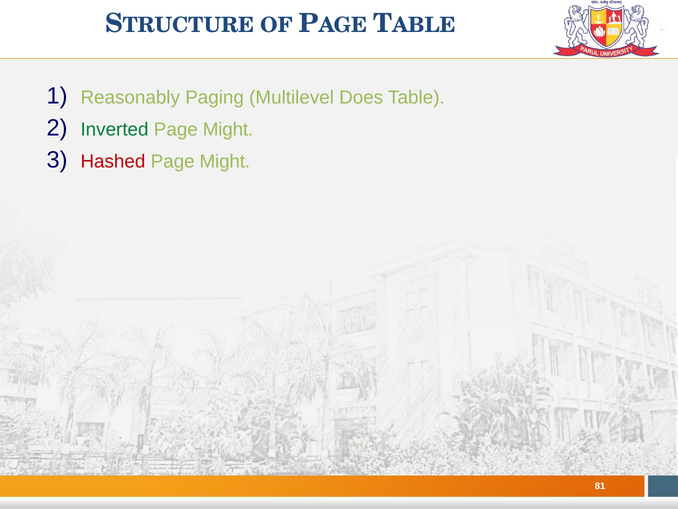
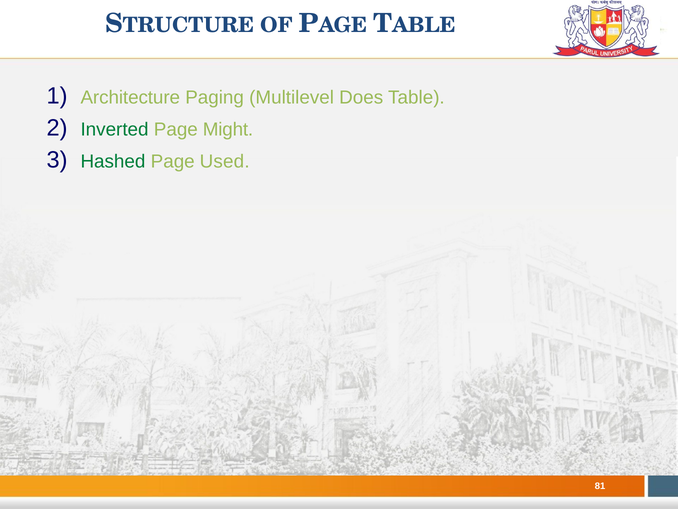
Reasonably: Reasonably -> Architecture
Hashed colour: red -> green
Might at (225, 161): Might -> Used
